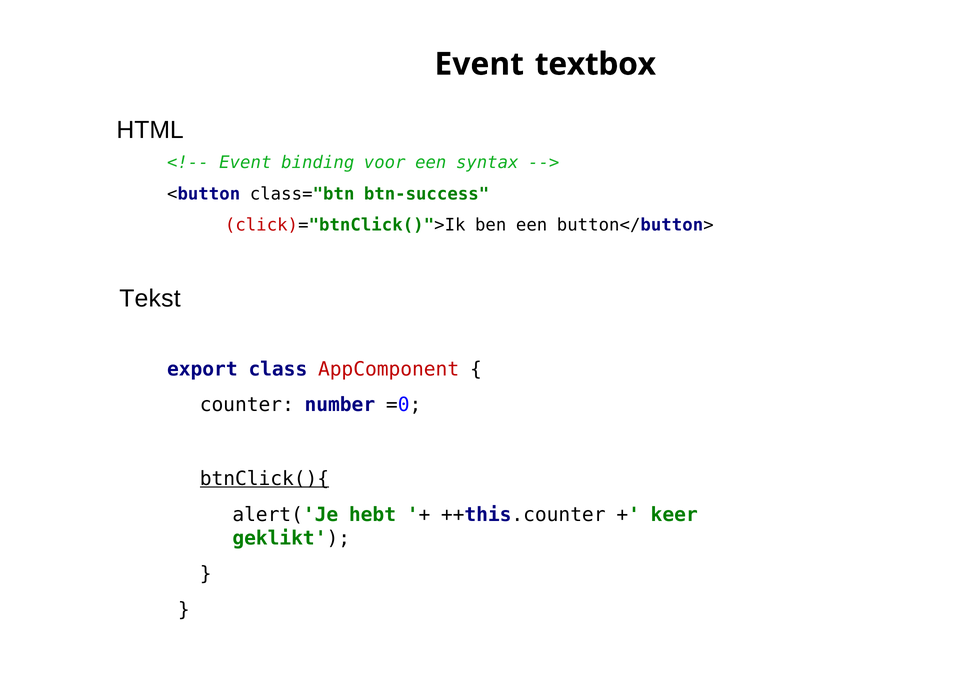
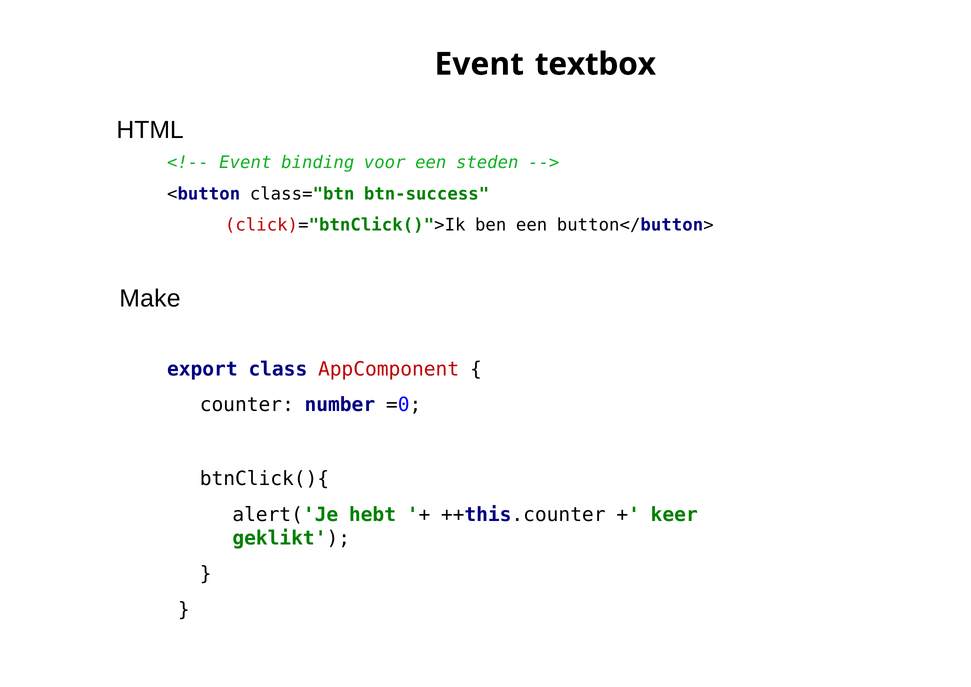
syntax: syntax -> steden
Tekst: Tekst -> Make
btnClick(){ underline: present -> none
